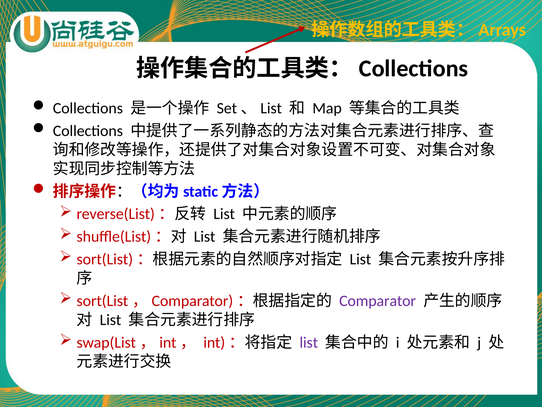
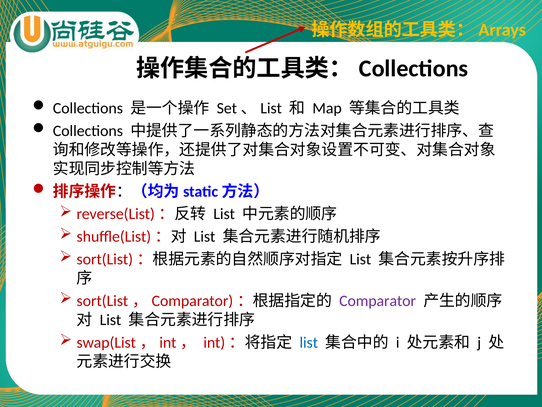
list at (309, 342) colour: purple -> blue
